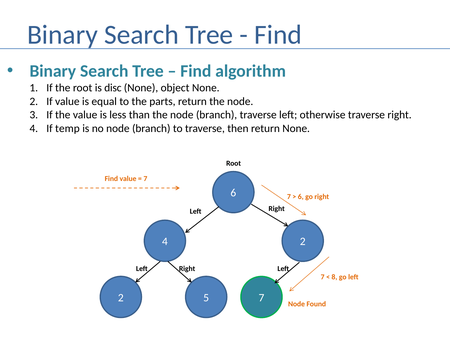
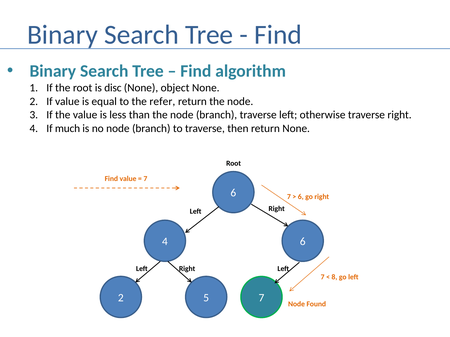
parts: parts -> refer
temp: temp -> much
4 2: 2 -> 6
